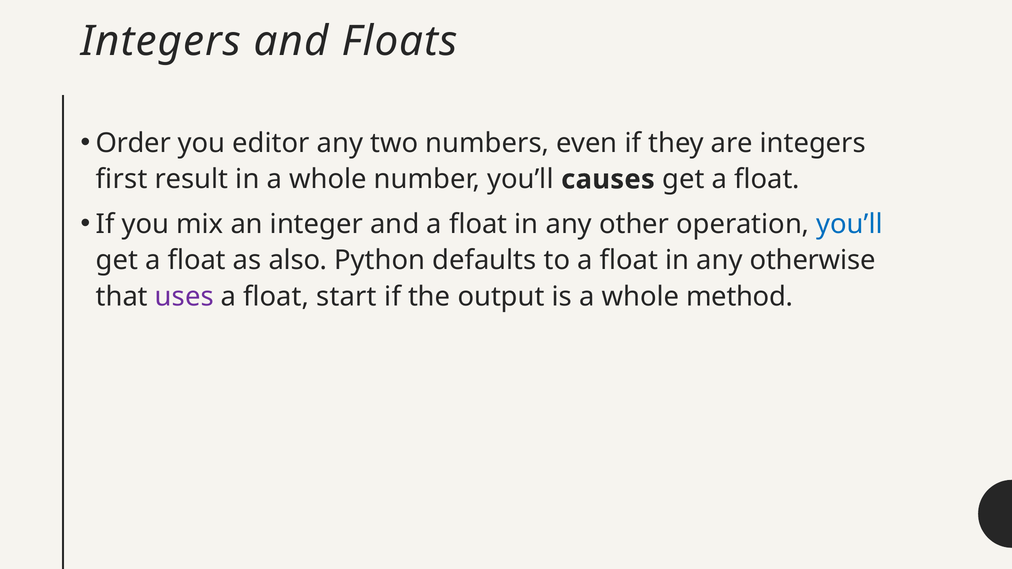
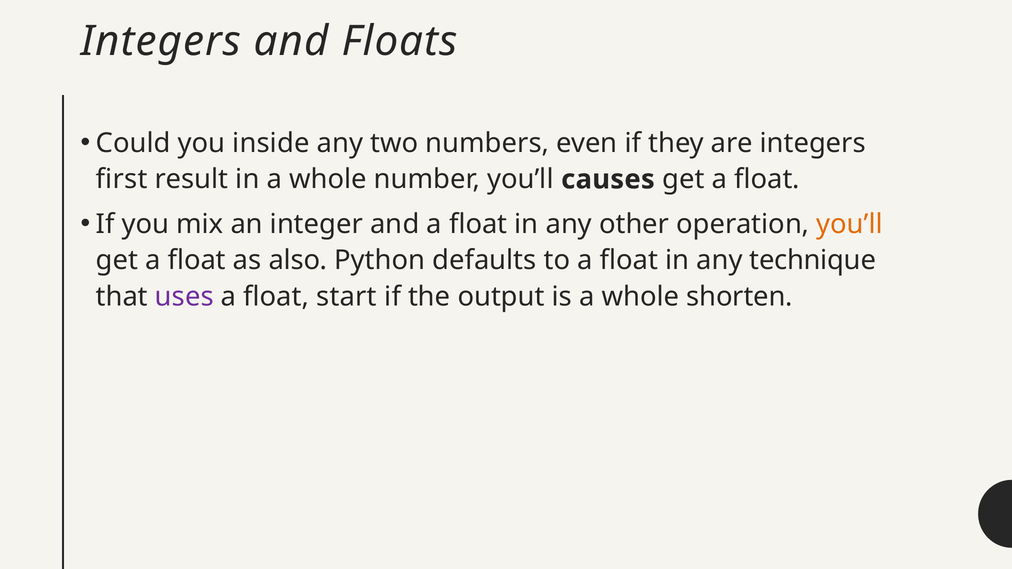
Order: Order -> Could
editor: editor -> inside
you’ll at (850, 224) colour: blue -> orange
otherwise: otherwise -> technique
method: method -> shorten
